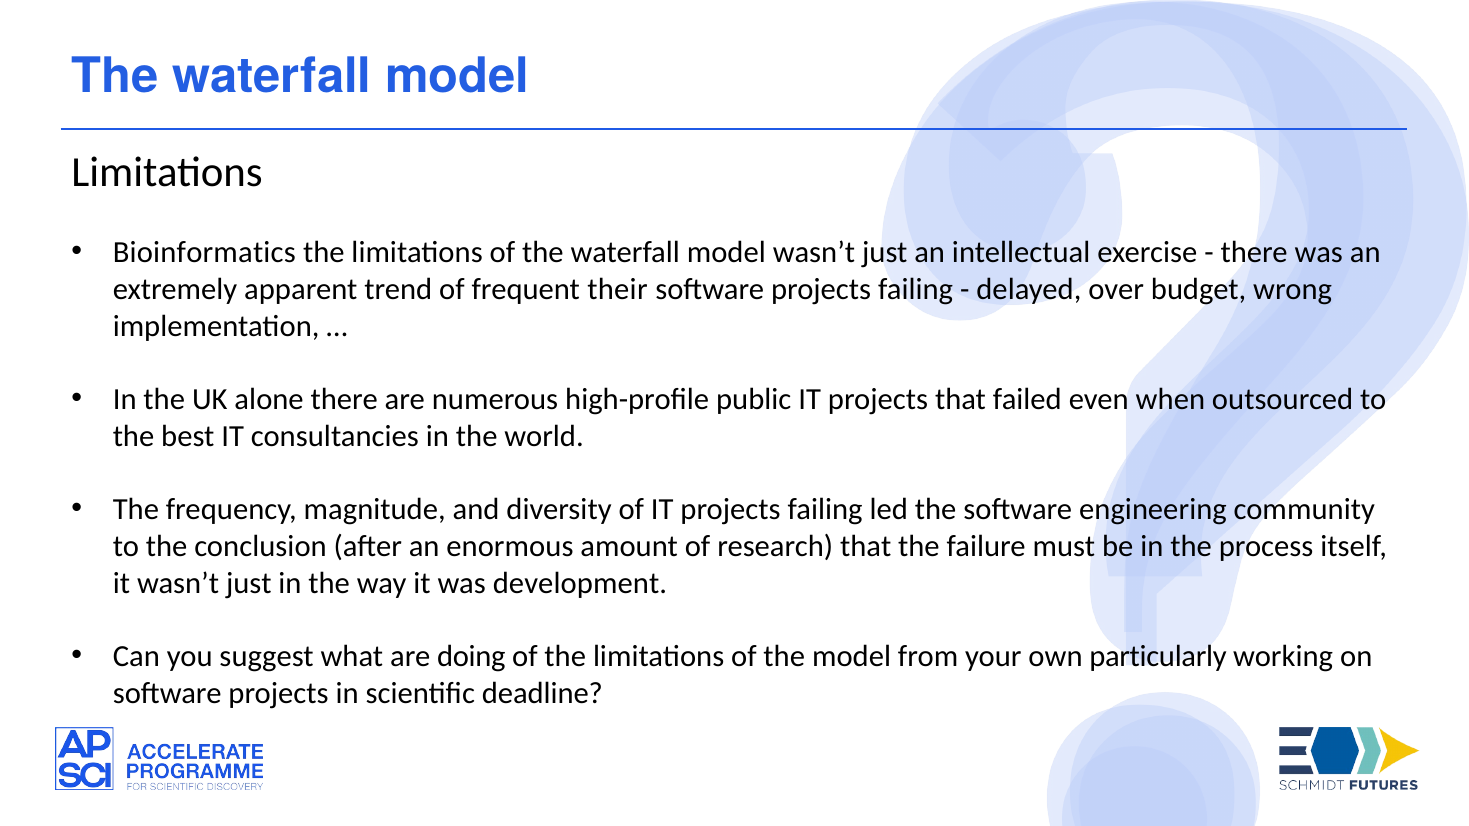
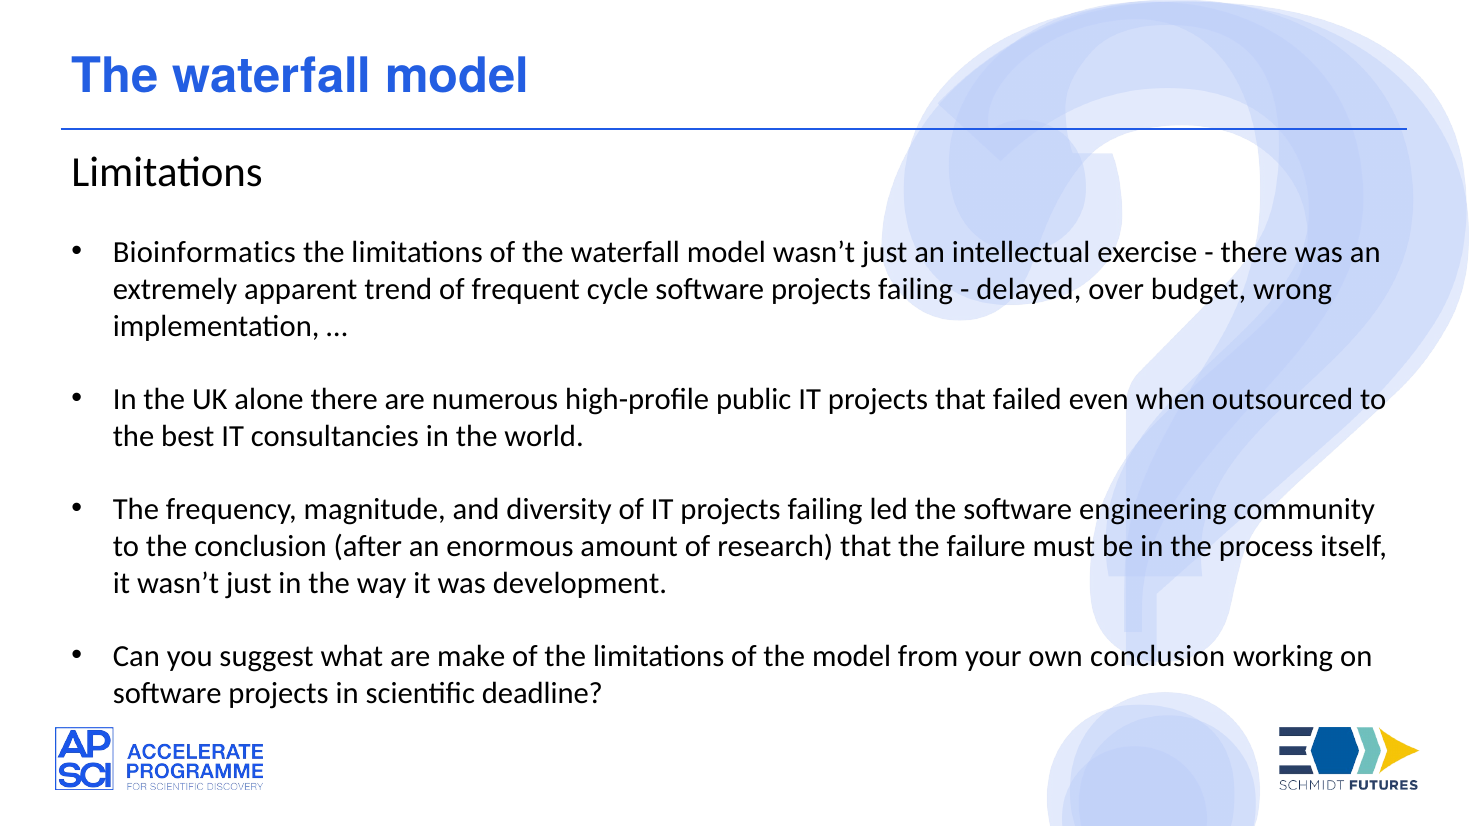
their: their -> cycle
doing: doing -> make
own particularly: particularly -> conclusion
